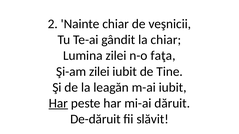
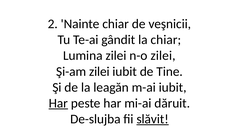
n-o faţa: faţa -> zilei
De-dăruit: De-dăruit -> De-slujba
slăvit underline: none -> present
